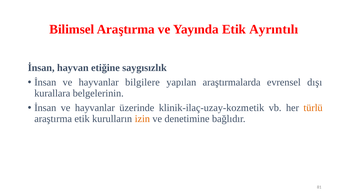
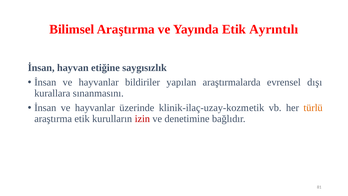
bilgilere: bilgilere -> bildiriler
belgelerinin: belgelerinin -> sınanmasını
izin colour: orange -> red
